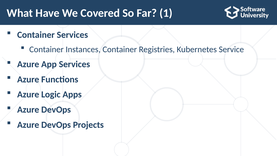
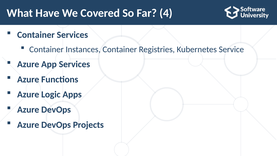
1: 1 -> 4
